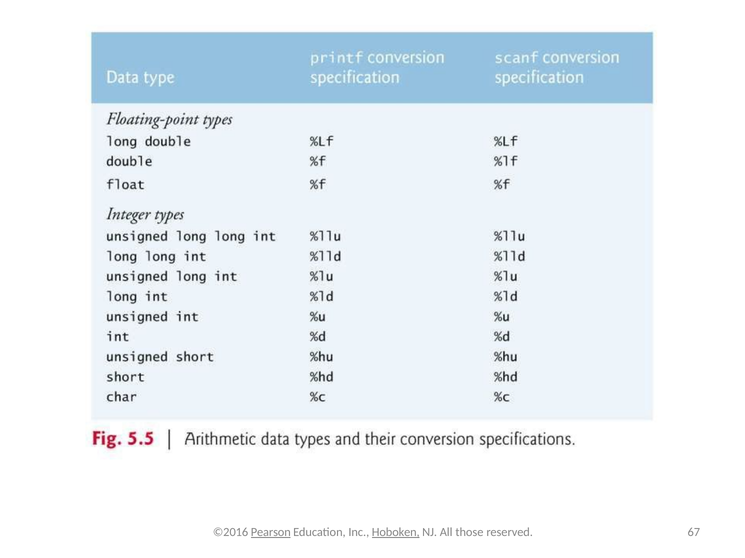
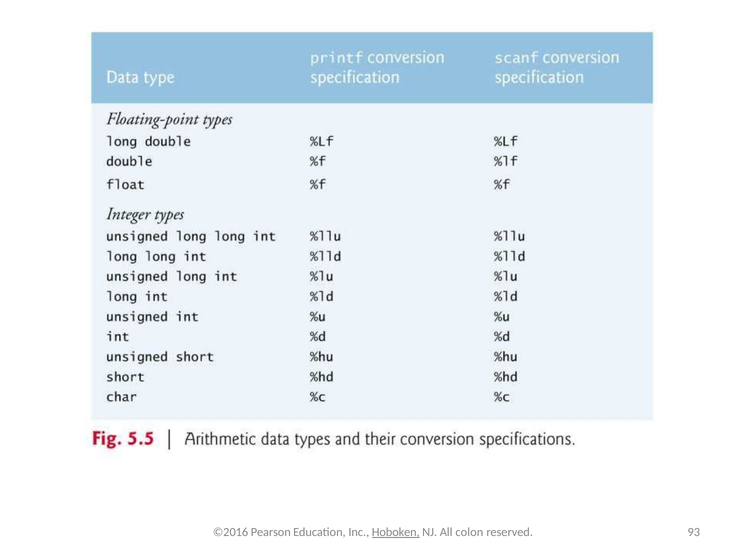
Pearson underline: present -> none
those: those -> colon
67: 67 -> 93
